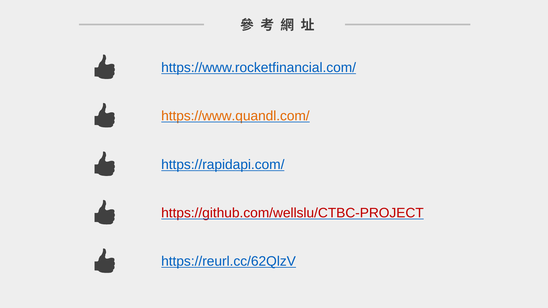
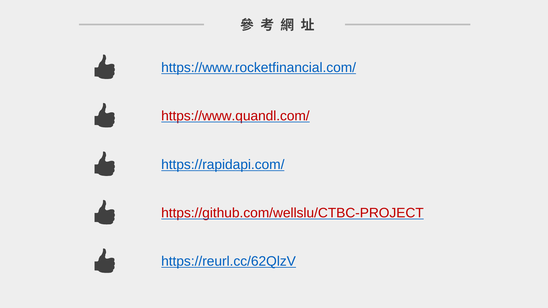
https://www.quandl.com/ colour: orange -> red
